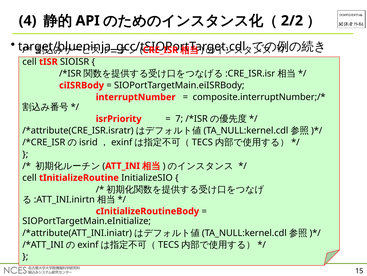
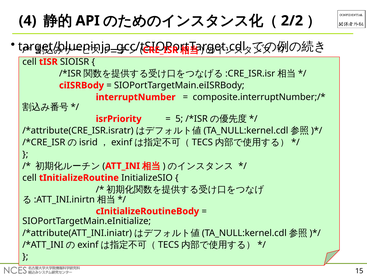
7: 7 -> 5
